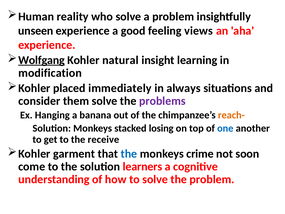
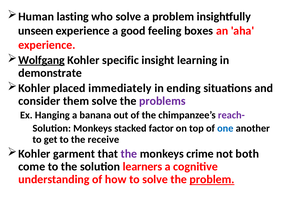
reality: reality -> lasting
views: views -> boxes
natural: natural -> specific
modification: modification -> demonstrate
always: always -> ending
reach- colour: orange -> purple
losing: losing -> factor
the at (129, 154) colour: blue -> purple
soon: soon -> both
problem at (212, 179) underline: none -> present
